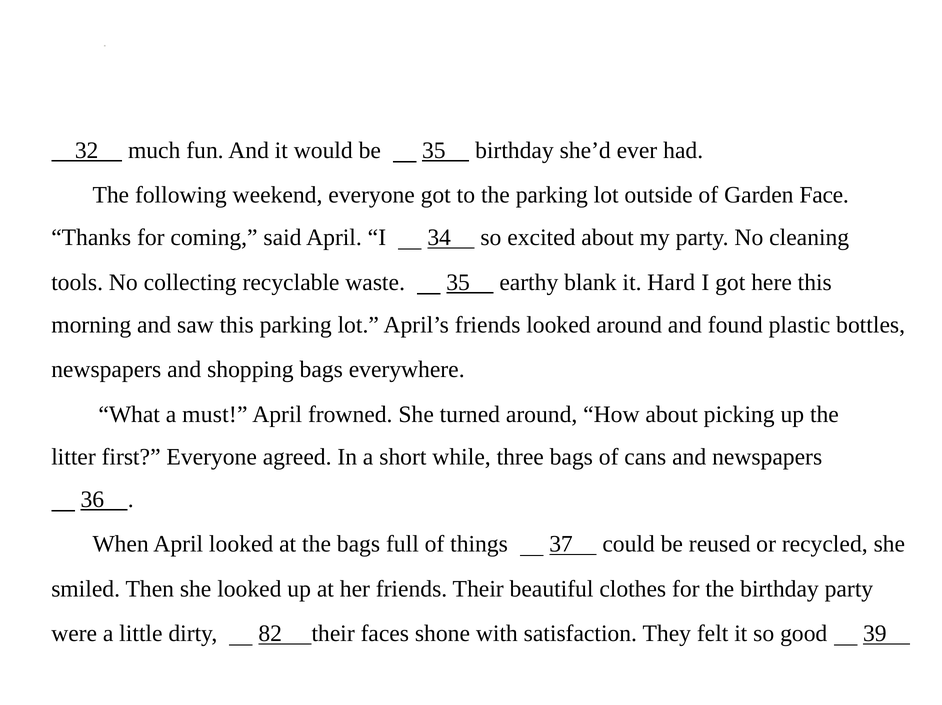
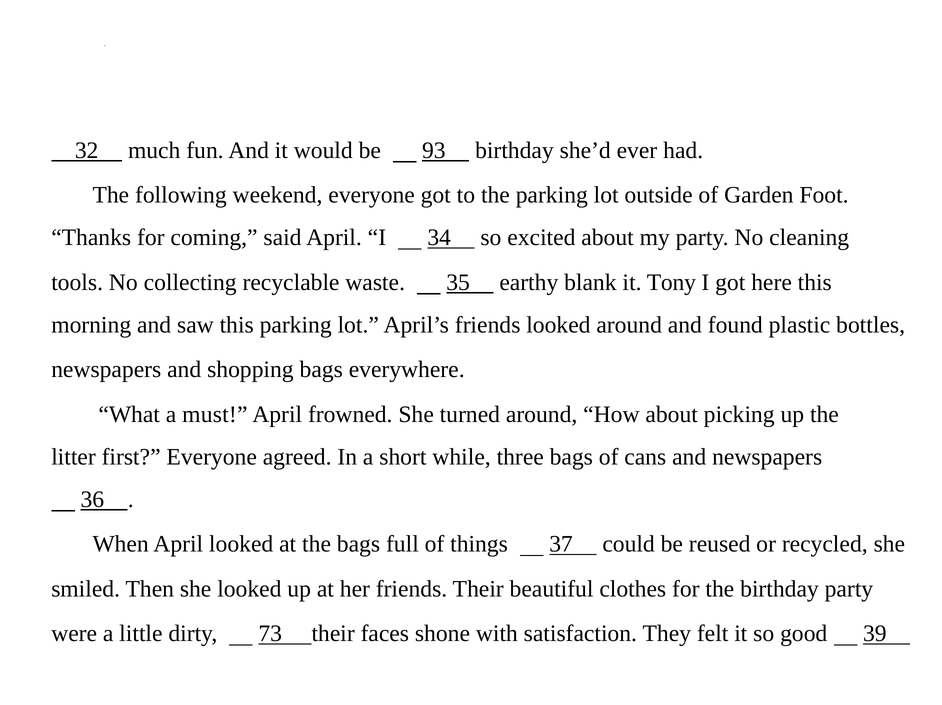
be 35: 35 -> 93
Face: Face -> Foot
Hard: Hard -> Tony
82: 82 -> 73
